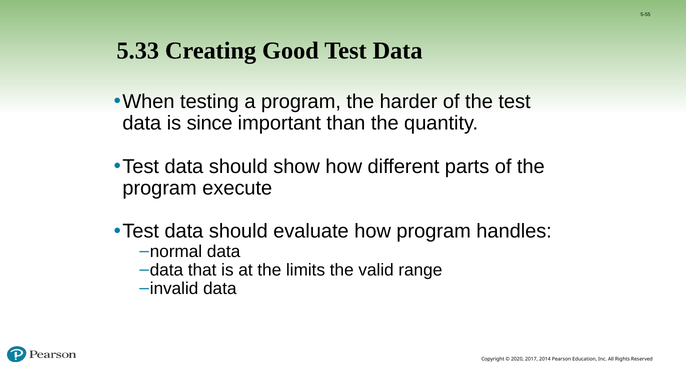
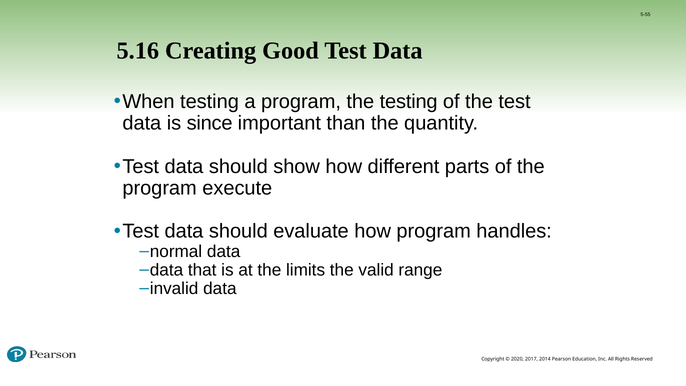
5.33: 5.33 -> 5.16
the harder: harder -> testing
